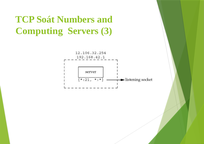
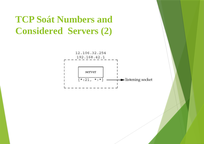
Computing: Computing -> Considered
3: 3 -> 2
